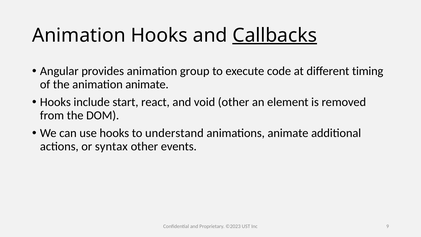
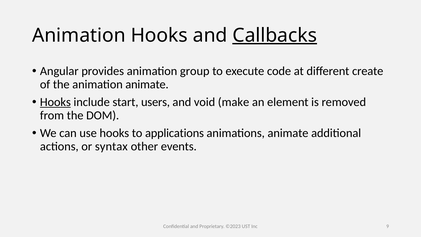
timing: timing -> create
Hooks at (55, 102) underline: none -> present
react: react -> users
void other: other -> make
understand: understand -> applications
